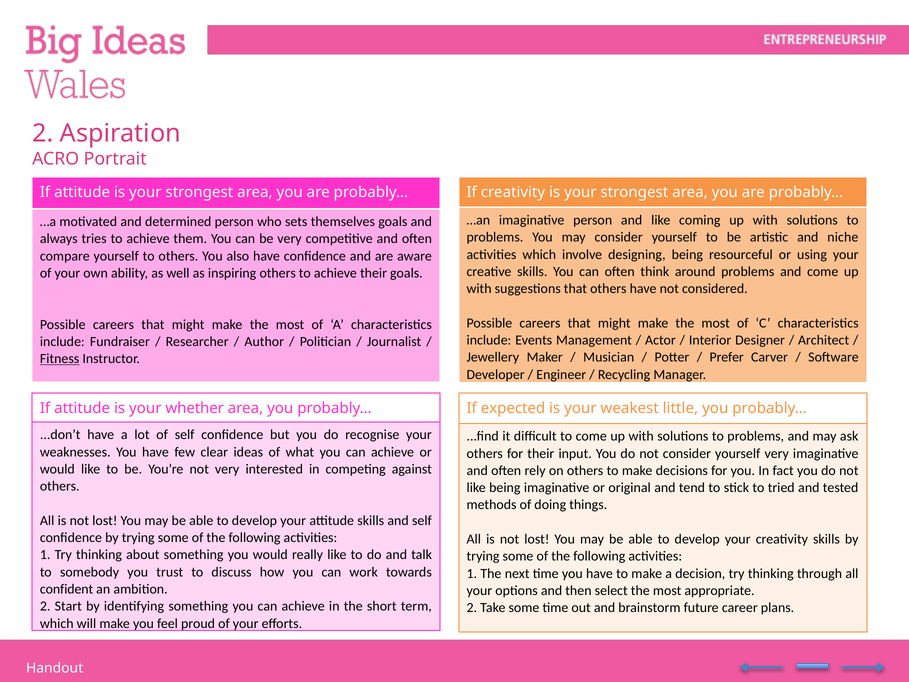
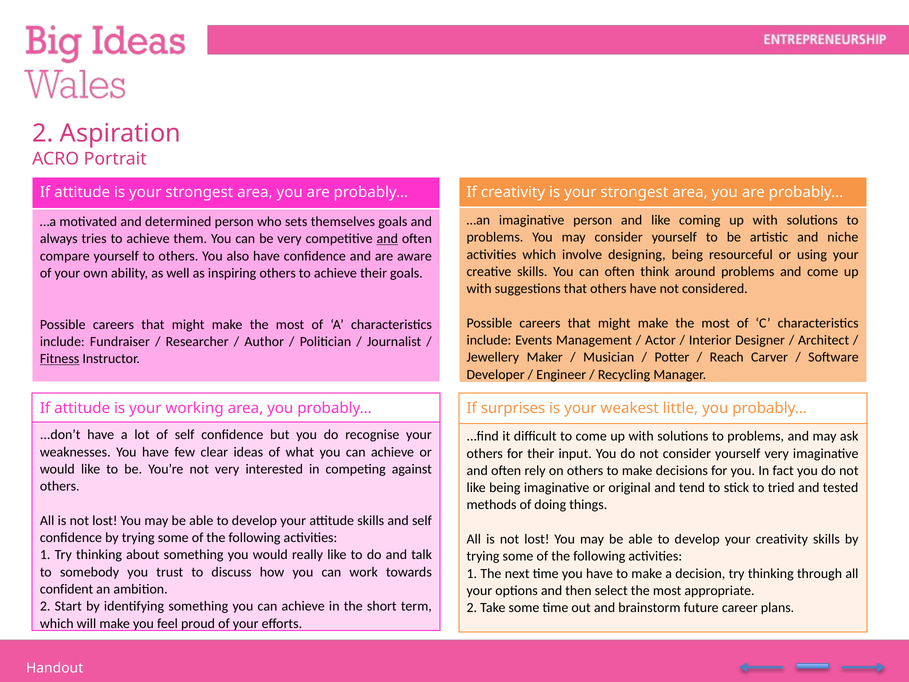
and at (387, 239) underline: none -> present
Prefer: Prefer -> Reach
whether: whether -> working
expected: expected -> surprises
